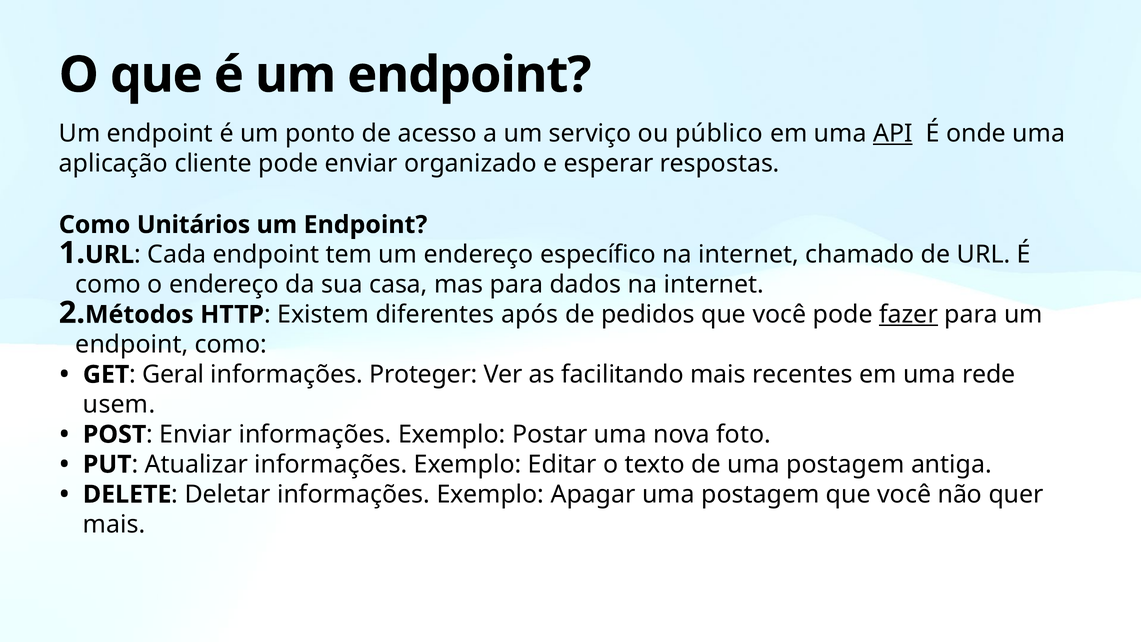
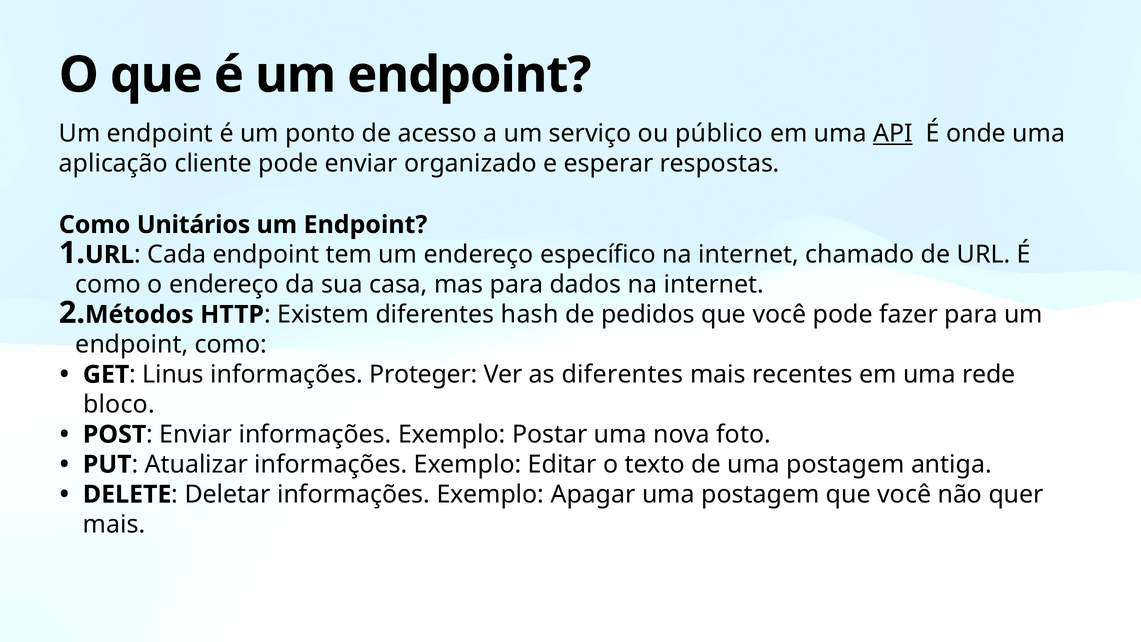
após: após -> hash
fazer underline: present -> none
Geral: Geral -> Linus
as facilitando: facilitando -> diferentes
usem: usem -> bloco
